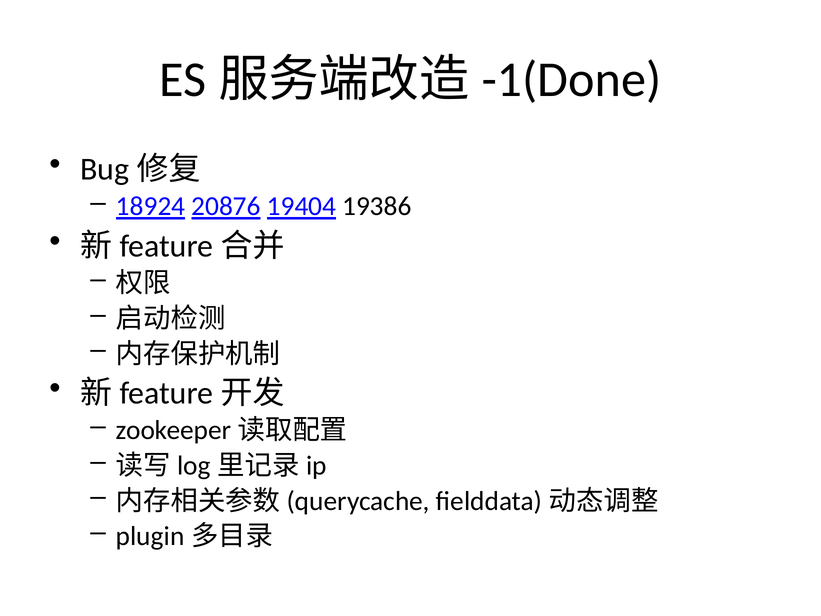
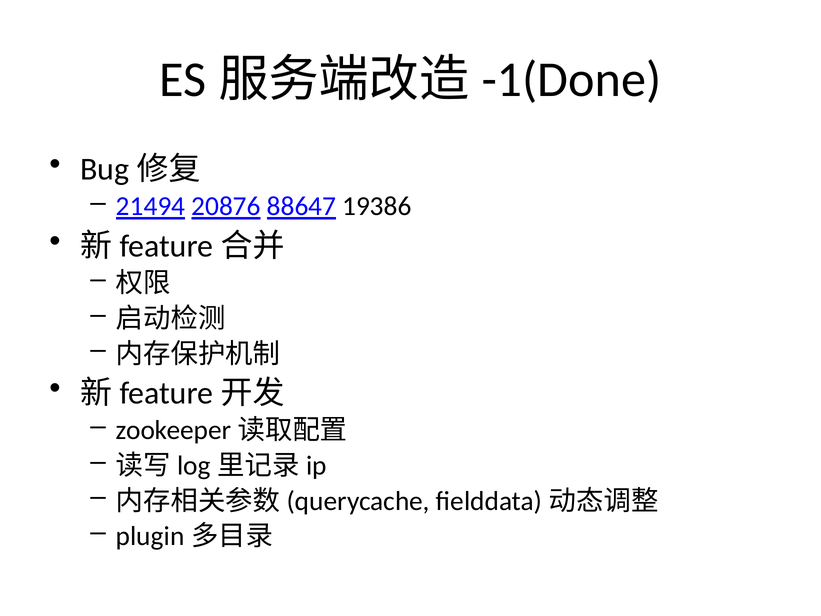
18924: 18924 -> 21494
19404: 19404 -> 88647
